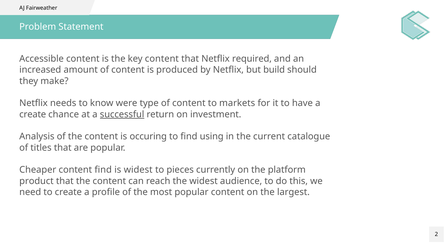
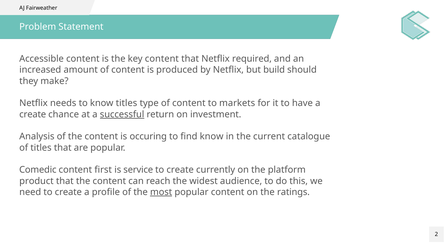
know were: were -> titles
find using: using -> know
Cheaper: Cheaper -> Comedic
content find: find -> first
is widest: widest -> service
pieces at (180, 170): pieces -> create
most underline: none -> present
largest: largest -> ratings
